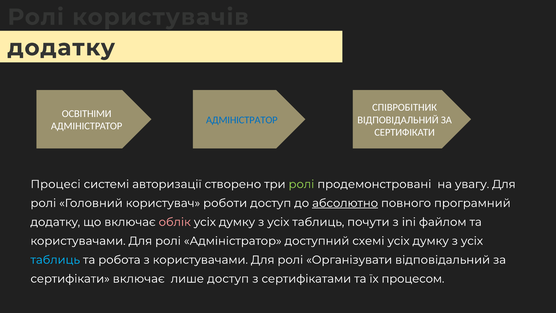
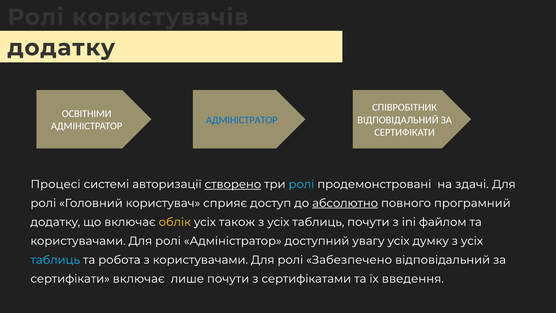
створено underline: none -> present
ролі at (301, 184) colour: light green -> light blue
увагу: увагу -> здачі
роботи: роботи -> сприяє
облік colour: pink -> yellow
думку at (237, 222): думку -> також
схемі: схемі -> увагу
Організувати: Організувати -> Забезпечено
лише доступ: доступ -> почути
процесом: процесом -> введення
